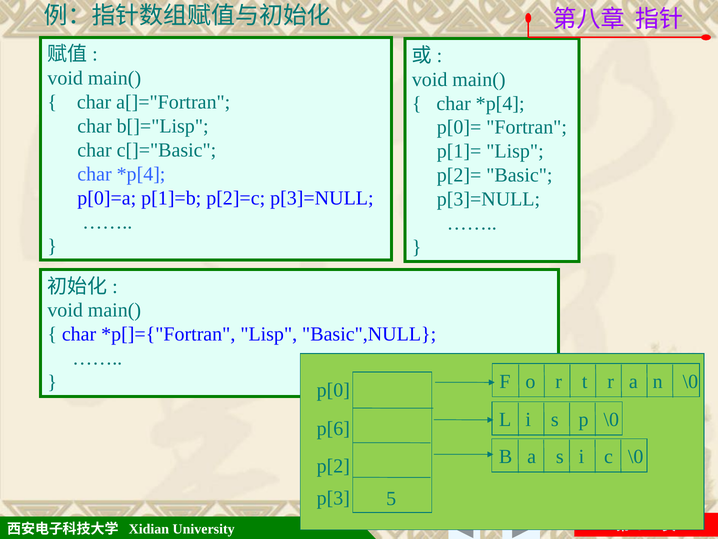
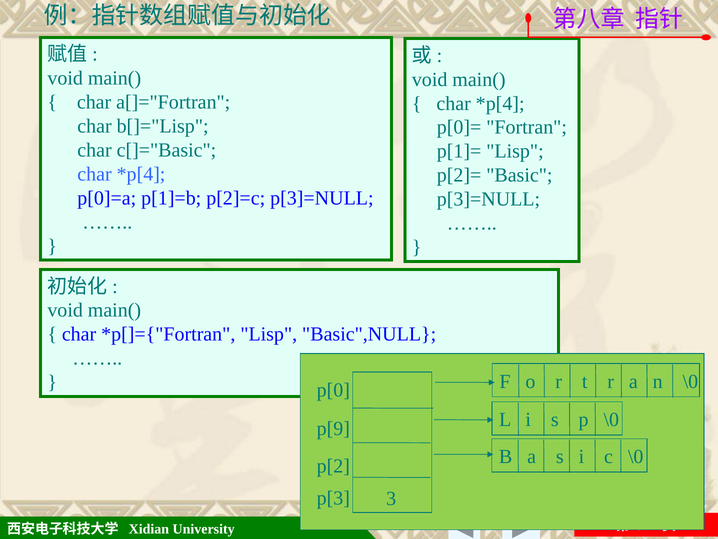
p[6: p[6 -> p[9
5: 5 -> 3
